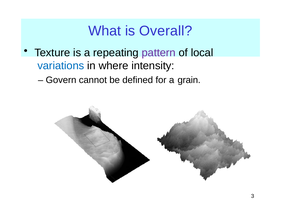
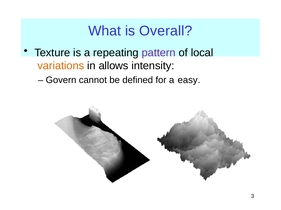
variations colour: blue -> orange
where: where -> allows
grain: grain -> easy
